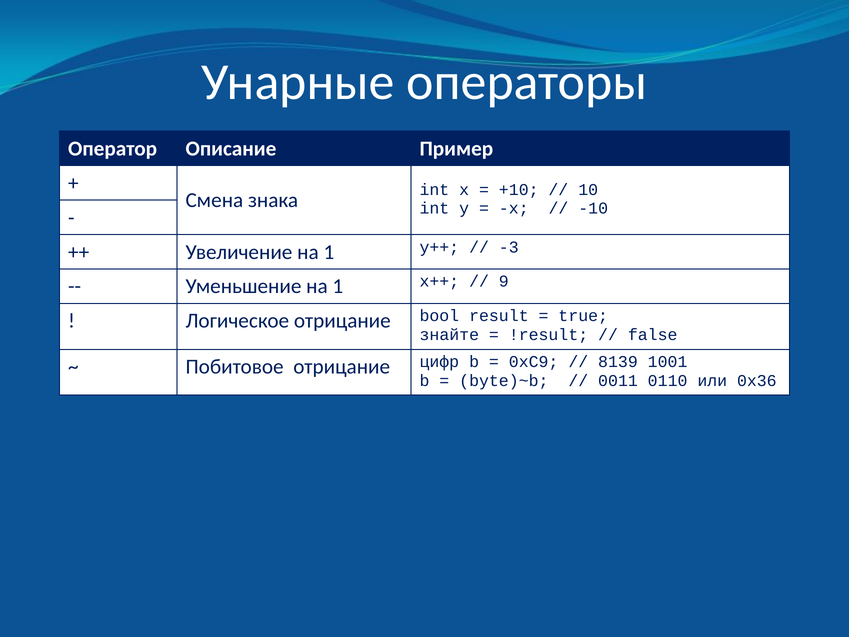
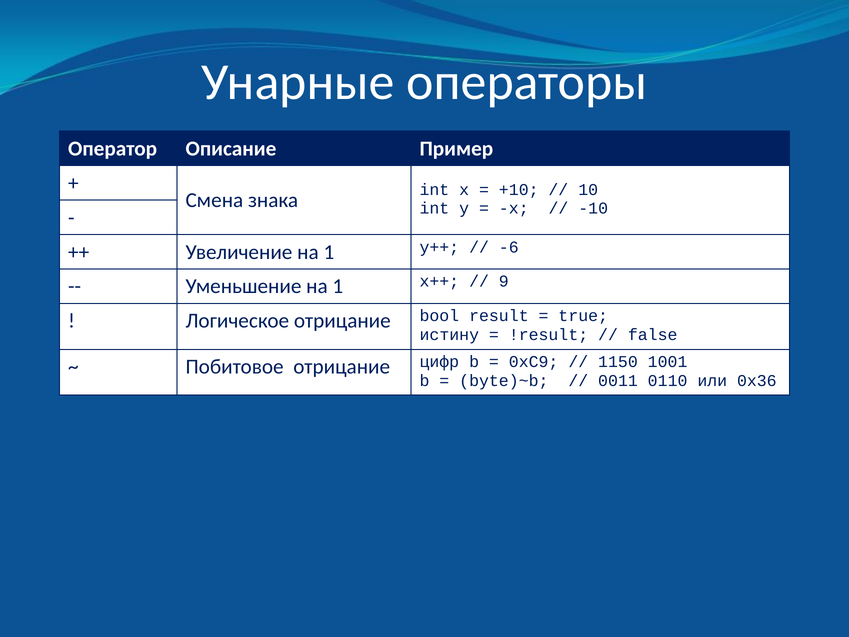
-3: -3 -> -6
знайте: знайте -> истину
8139: 8139 -> 1150
